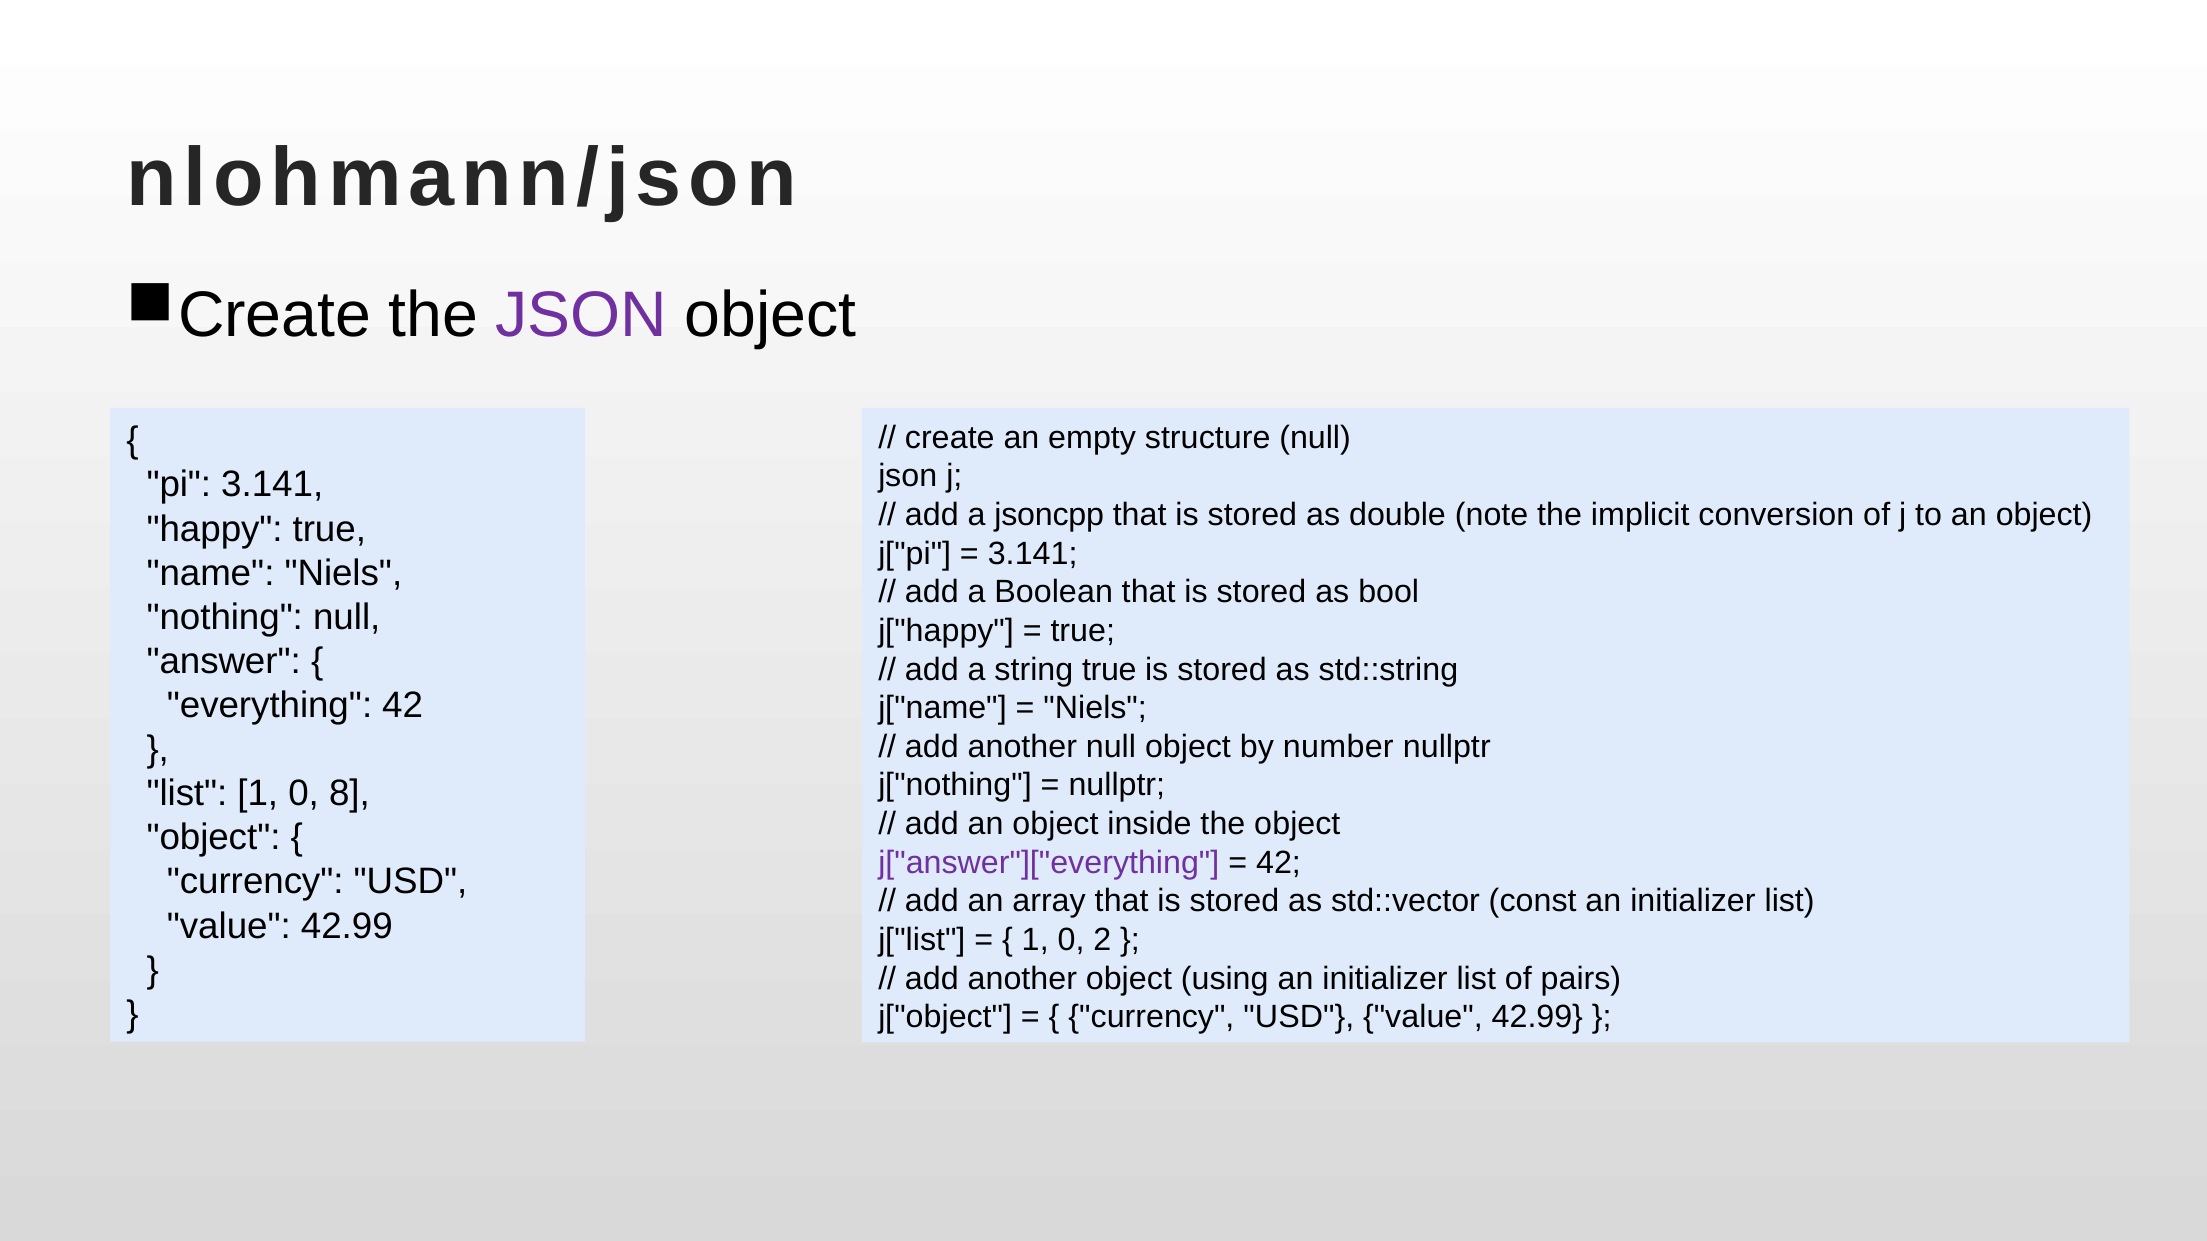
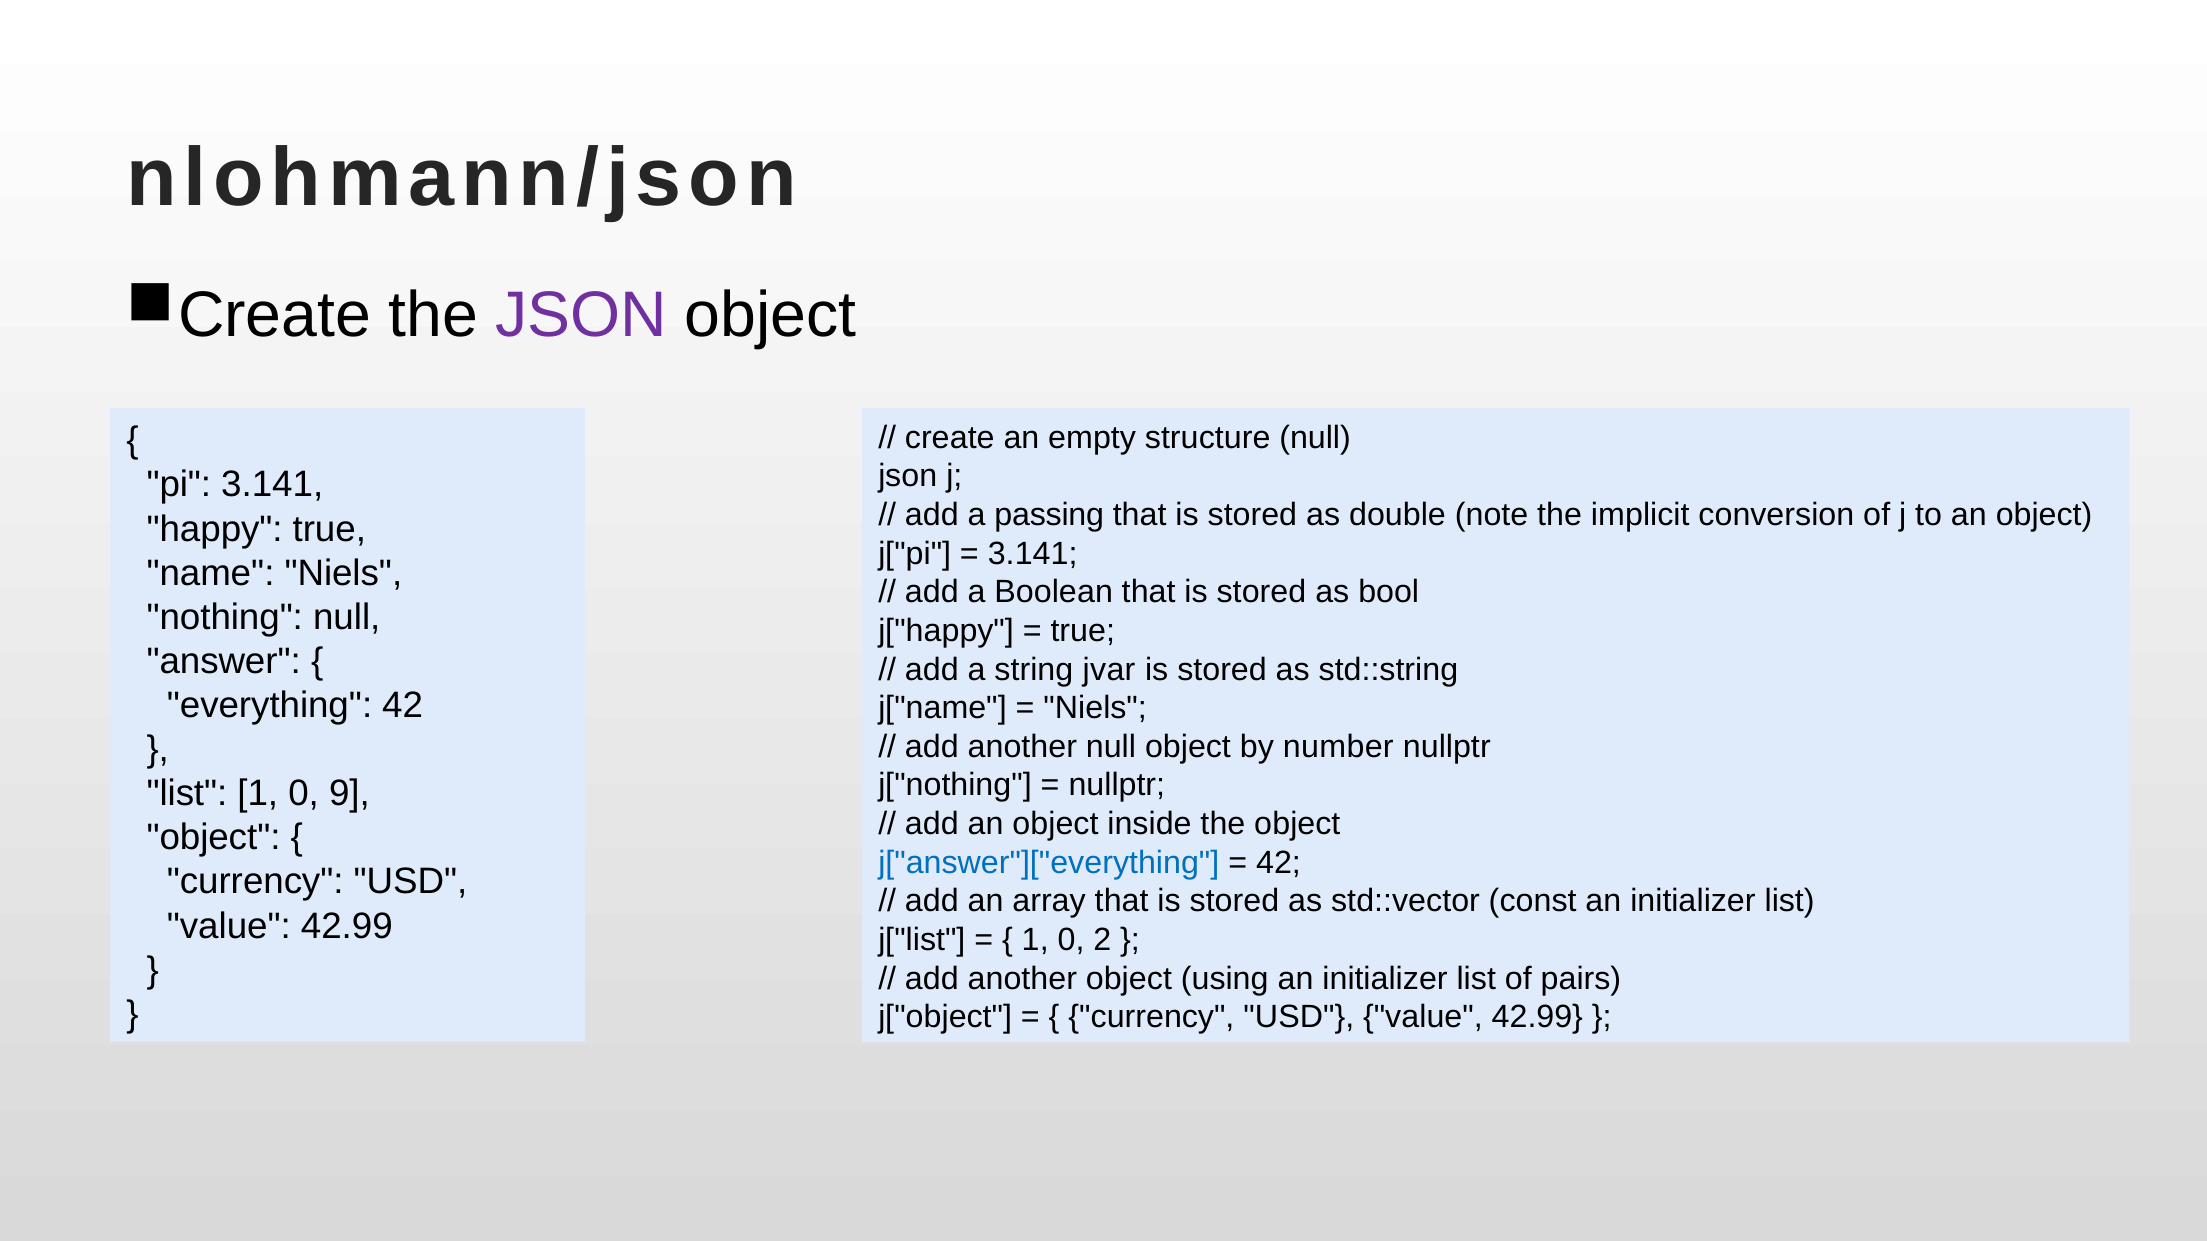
jsoncpp: jsoncpp -> passing
string true: true -> jvar
8: 8 -> 9
j["answer"]["everything colour: purple -> blue
